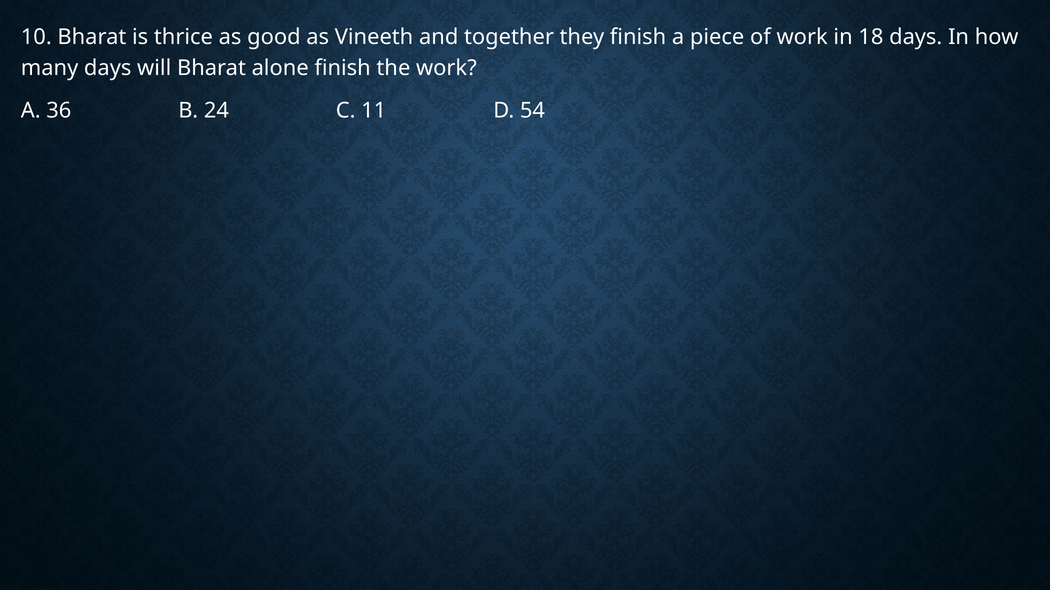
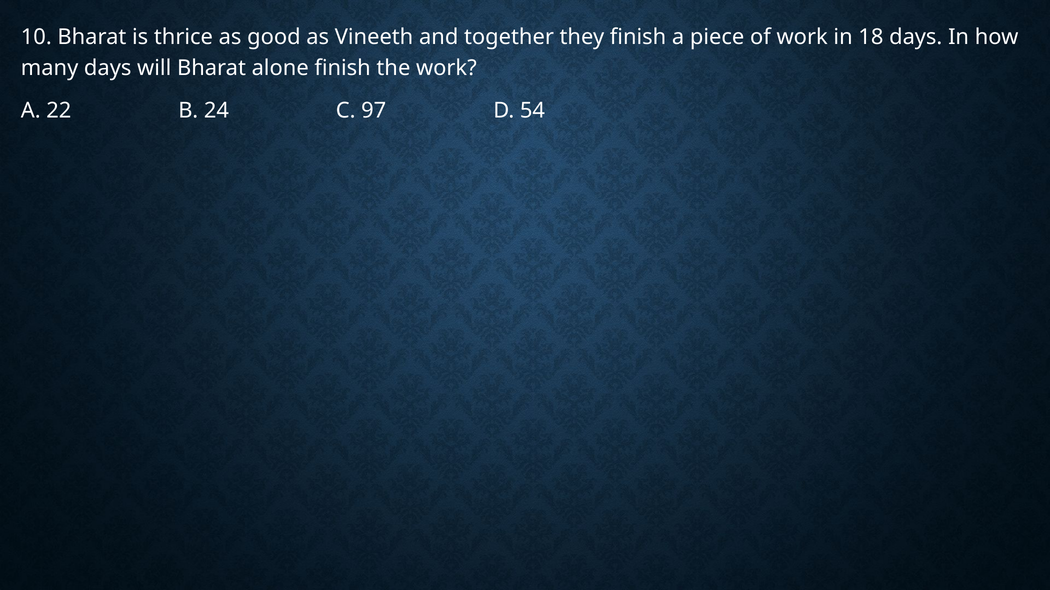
36: 36 -> 22
11: 11 -> 97
